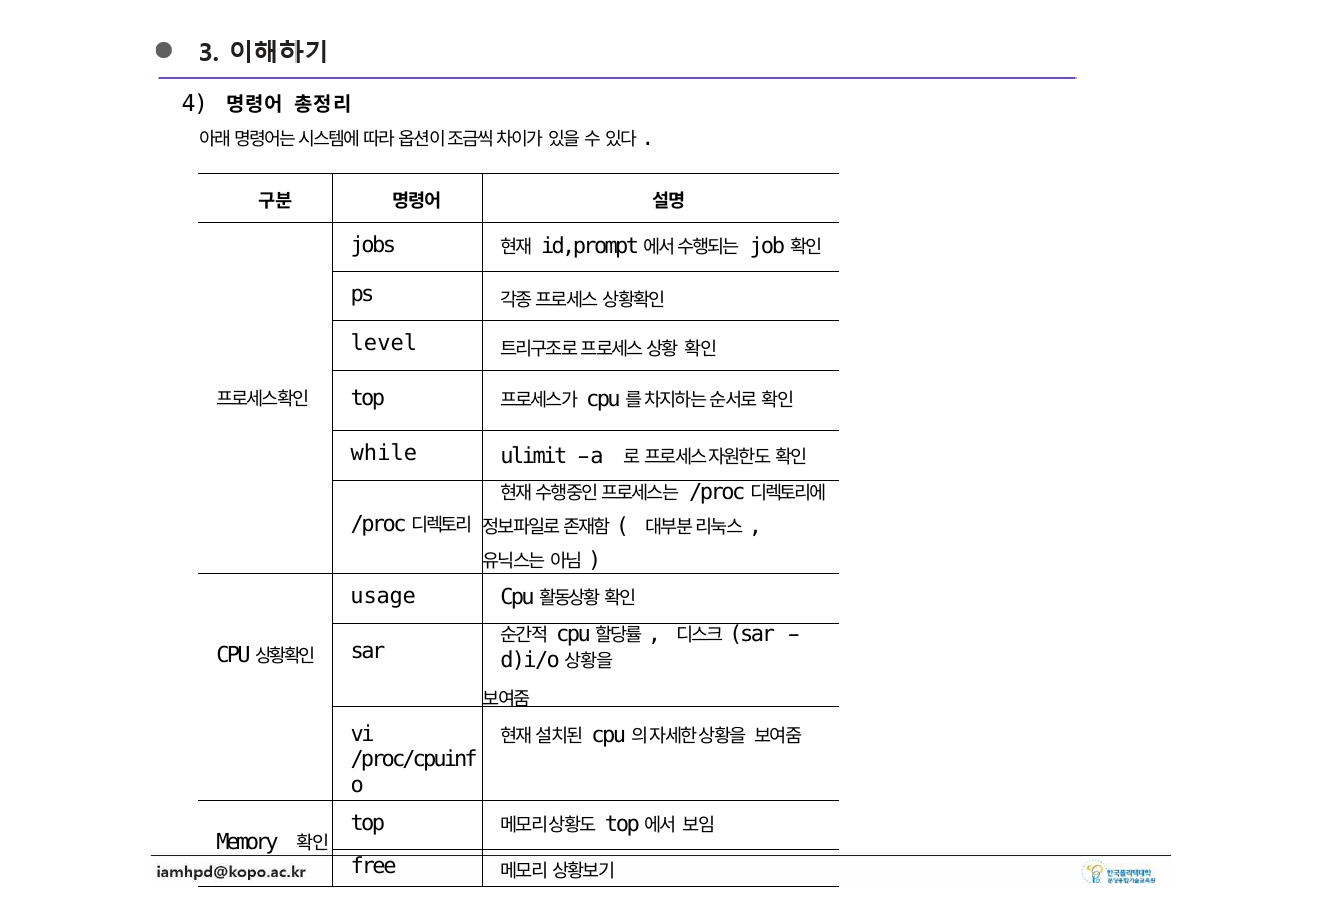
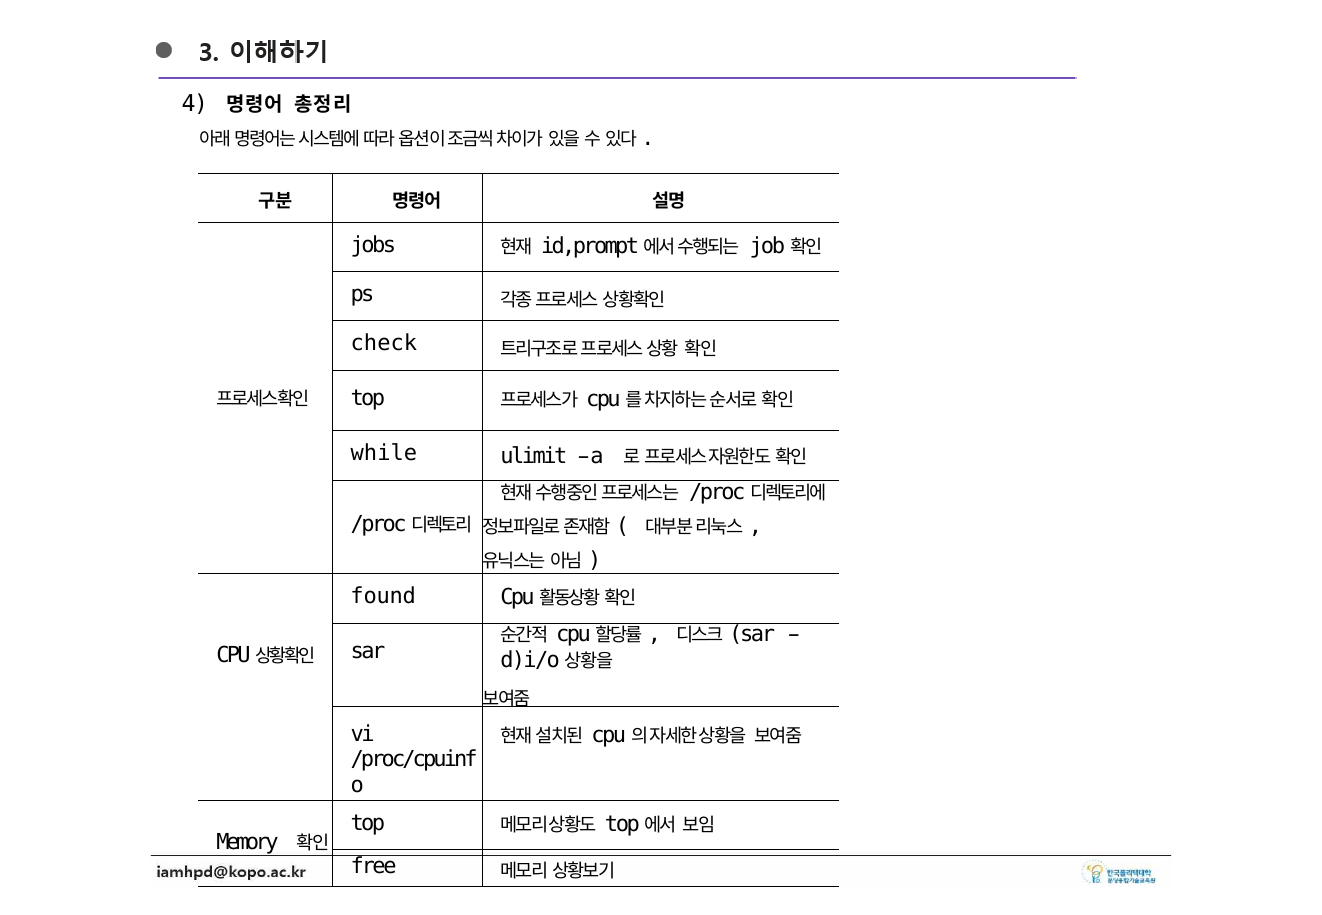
level: level -> check
usage: usage -> found
